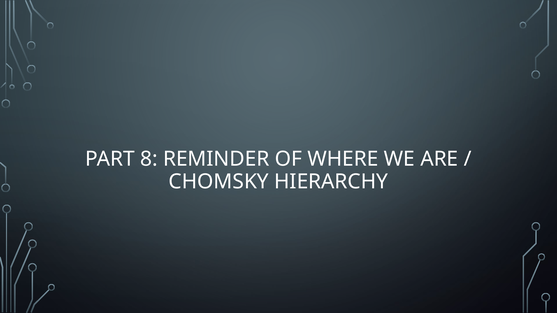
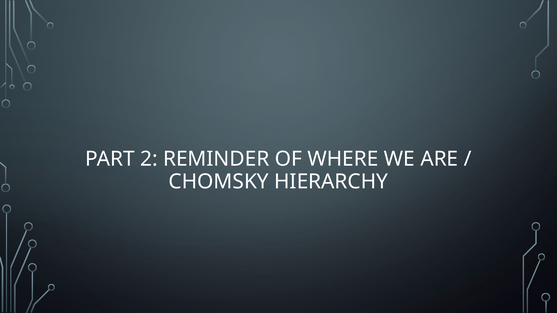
8: 8 -> 2
